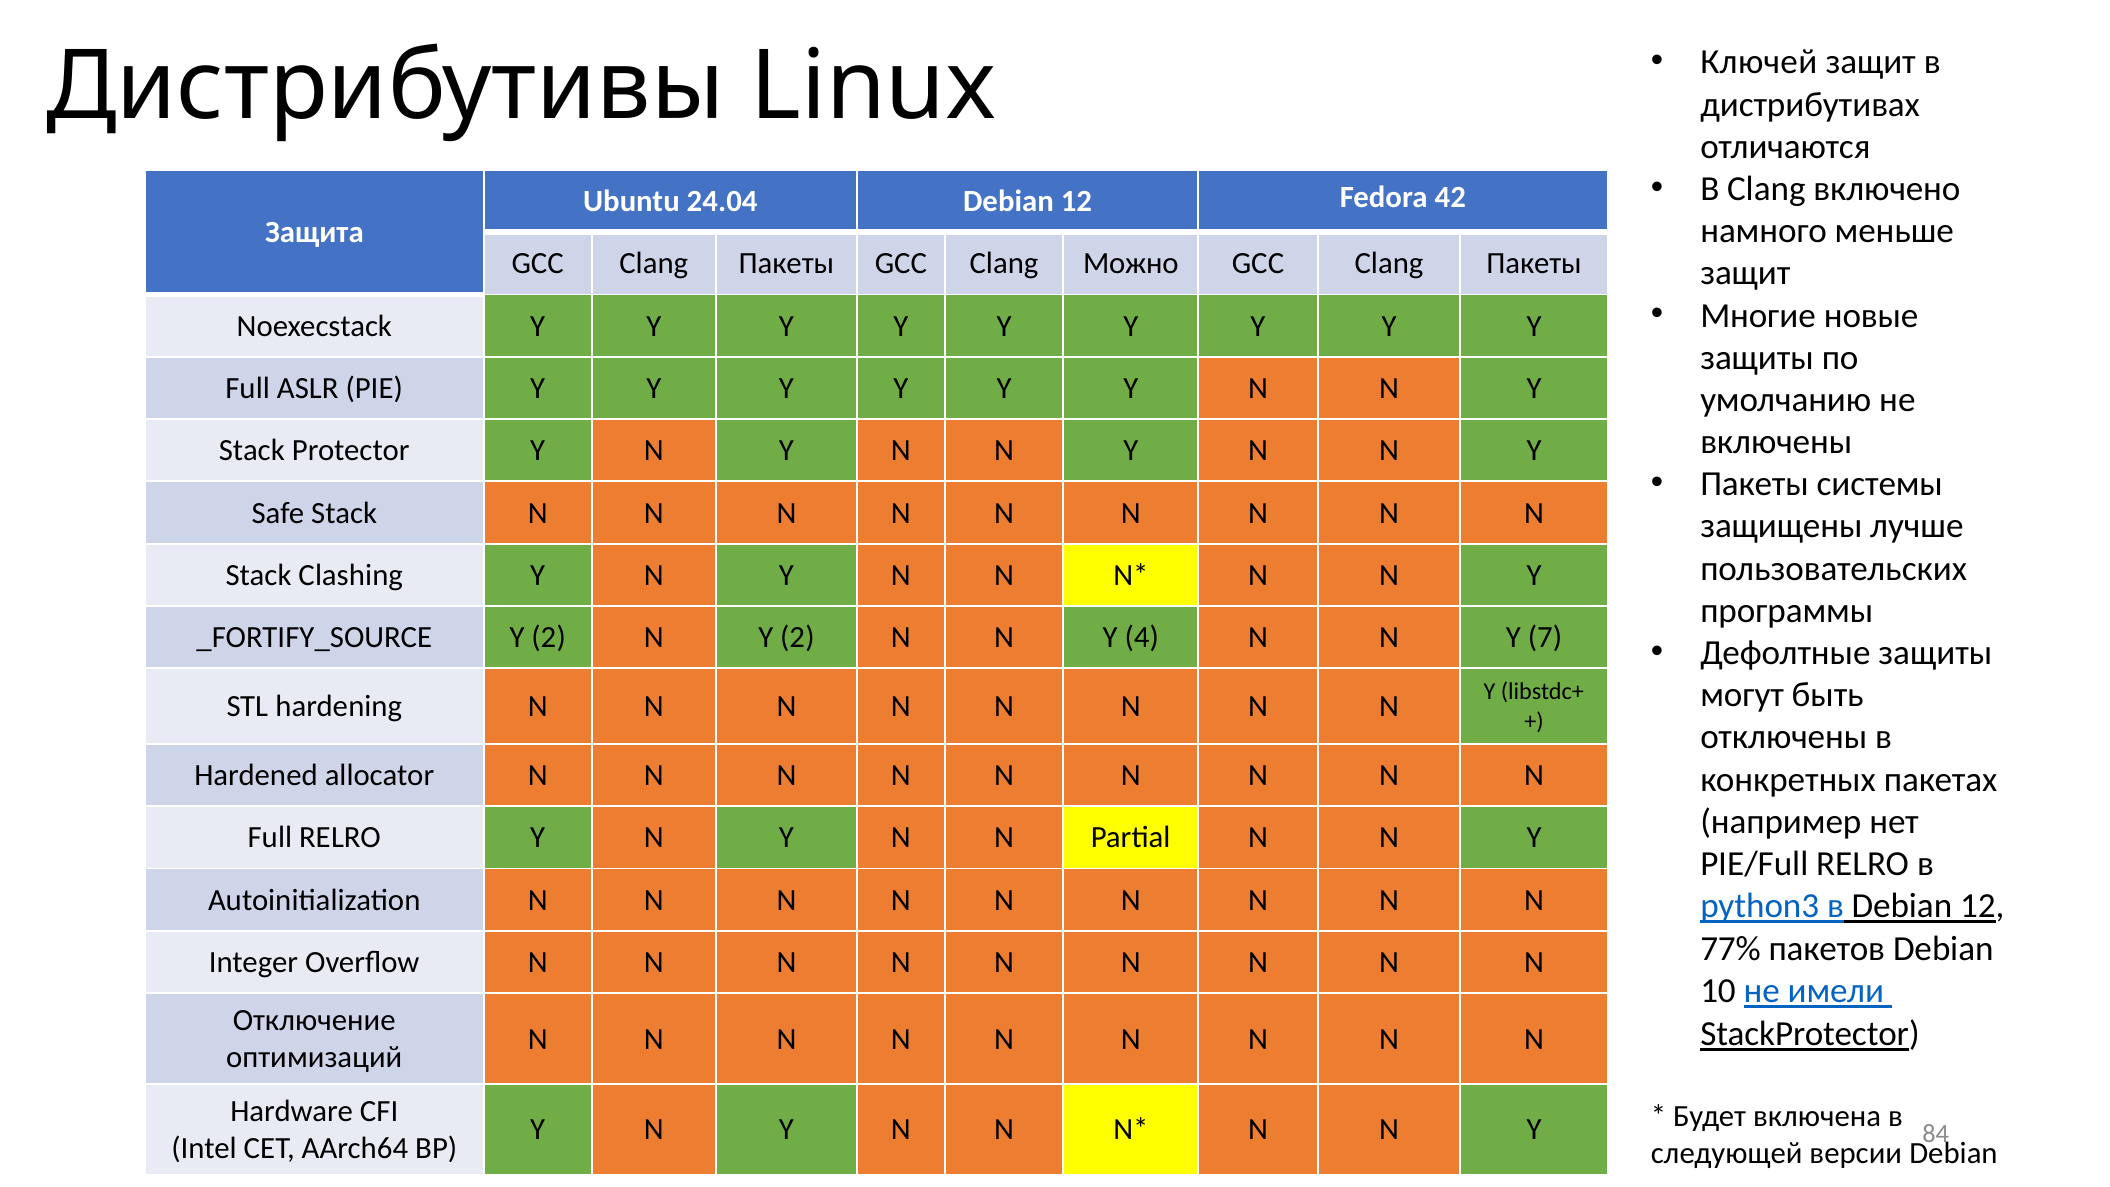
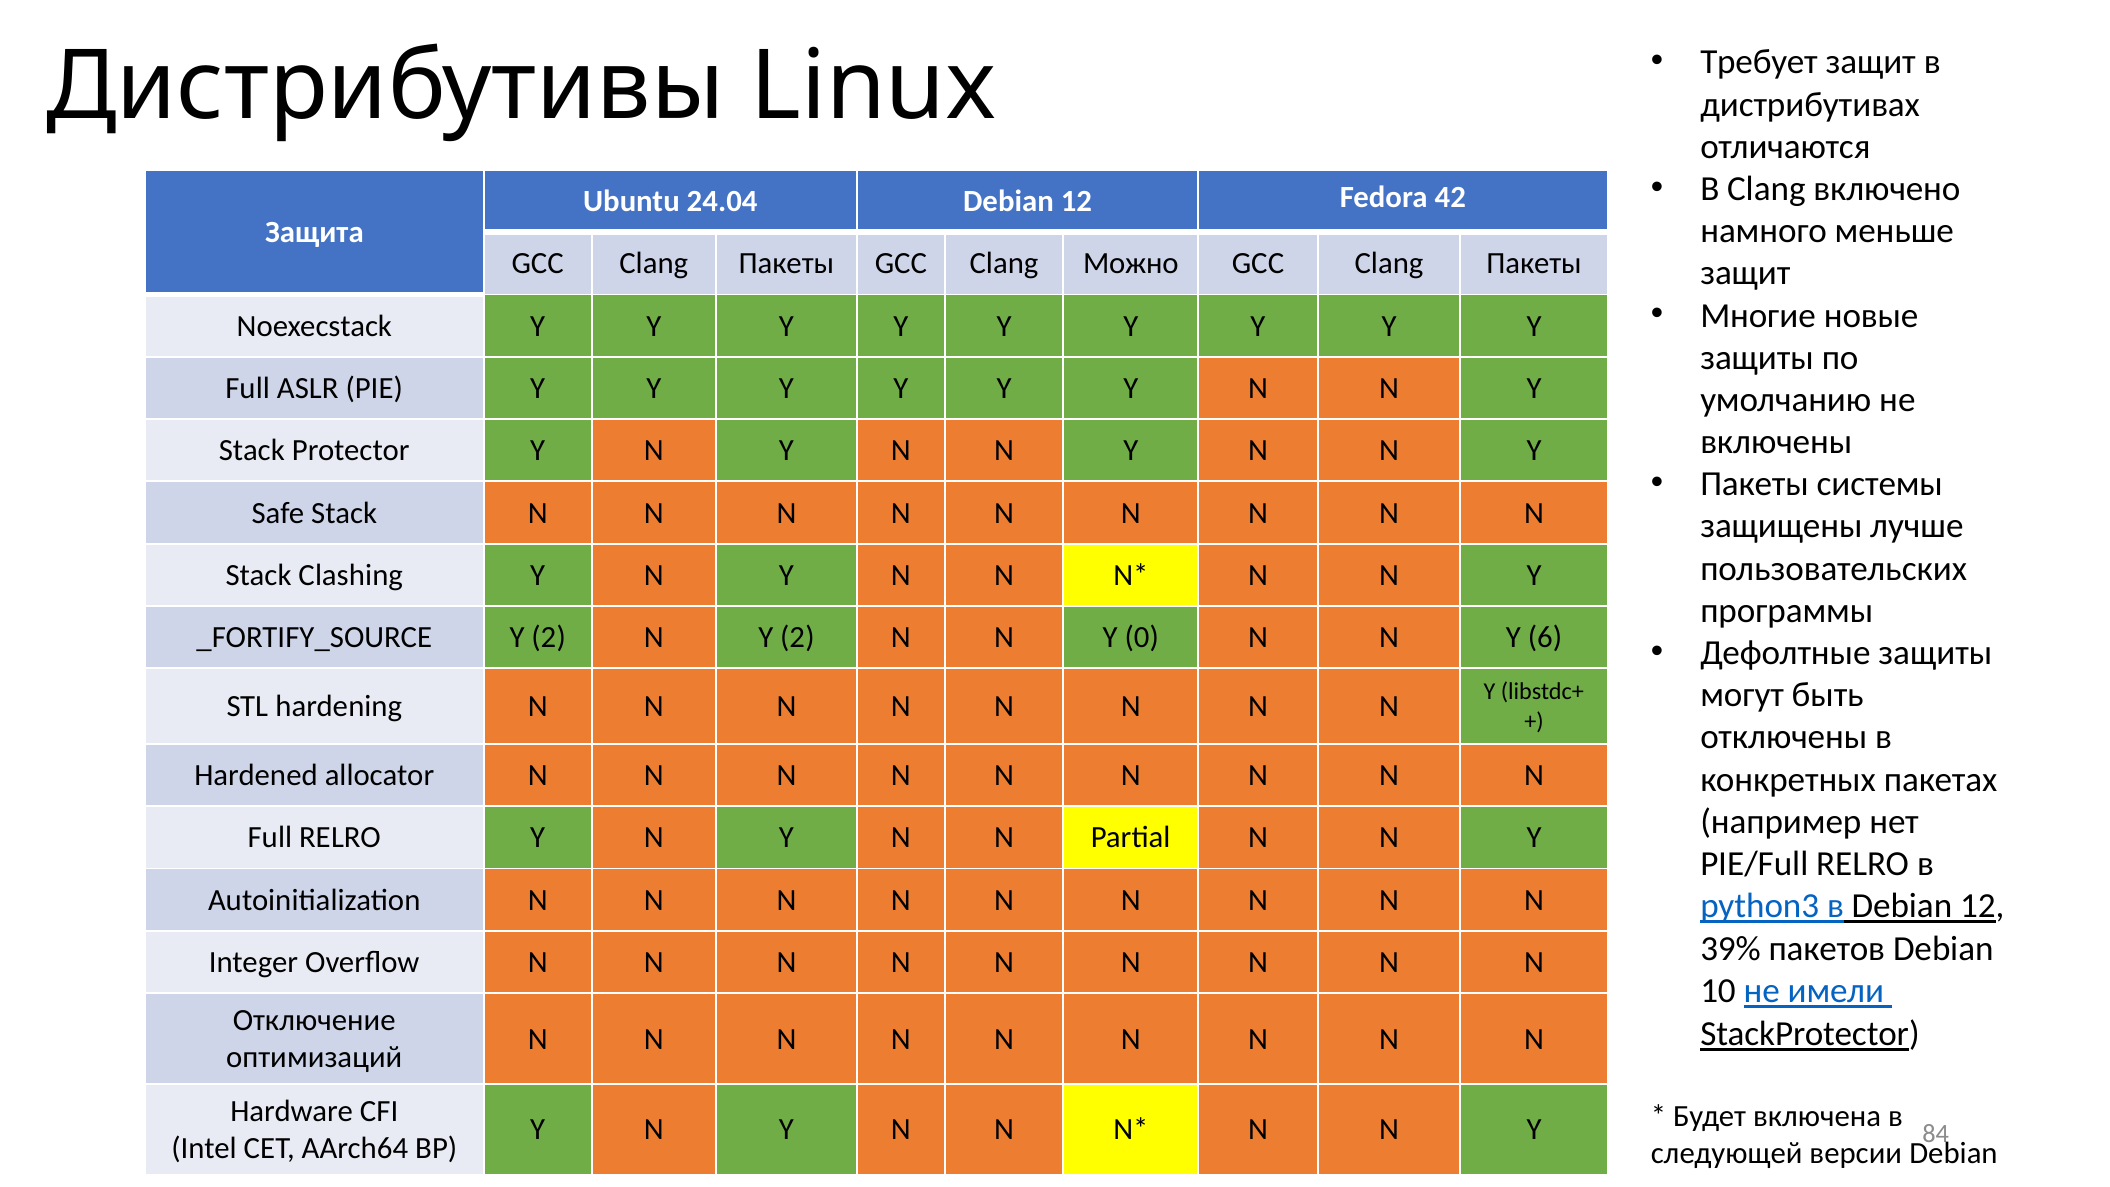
Ключей: Ключей -> Требует
4: 4 -> 0
7: 7 -> 6
77%: 77% -> 39%
